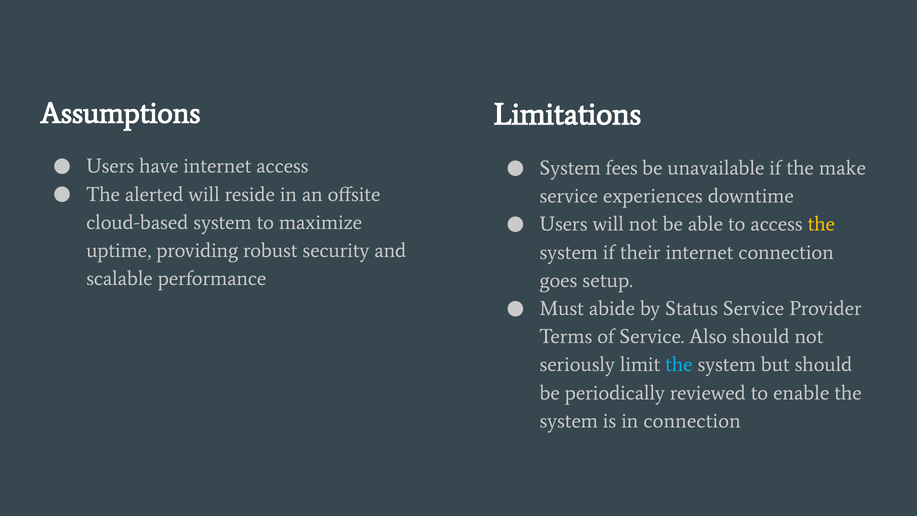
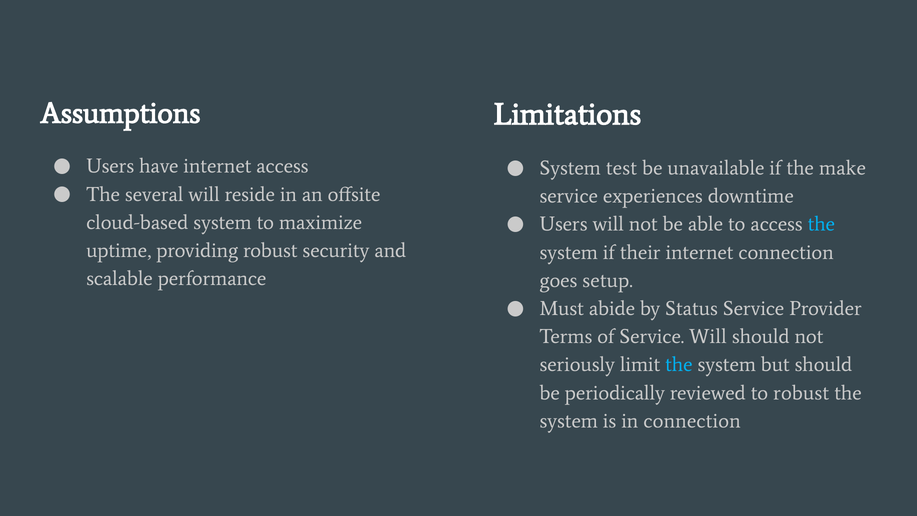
fees: fees -> test
alerted: alerted -> several
the at (821, 224) colour: yellow -> light blue
Service Also: Also -> Will
to enable: enable -> robust
